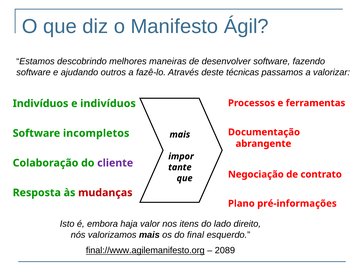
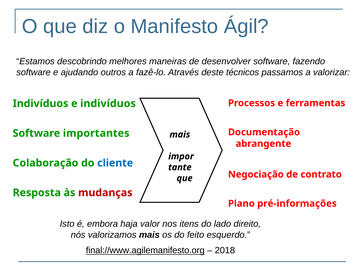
técnicas: técnicas -> técnicos
incompletos: incompletos -> importantes
cliente colour: purple -> blue
final: final -> feito
2089: 2089 -> 2018
